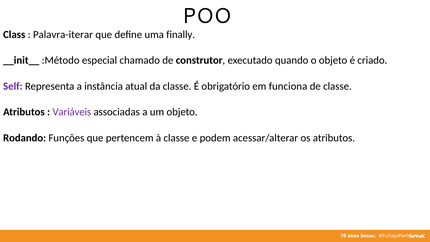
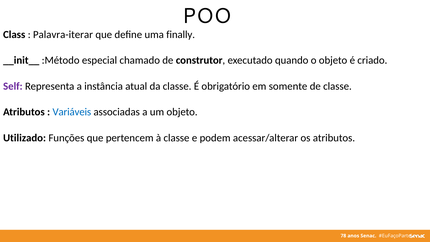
funciona: funciona -> somente
Variáveis colour: purple -> blue
Rodando: Rodando -> Utilizado
